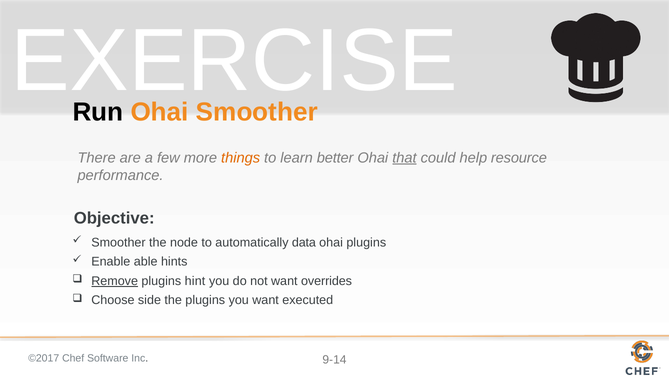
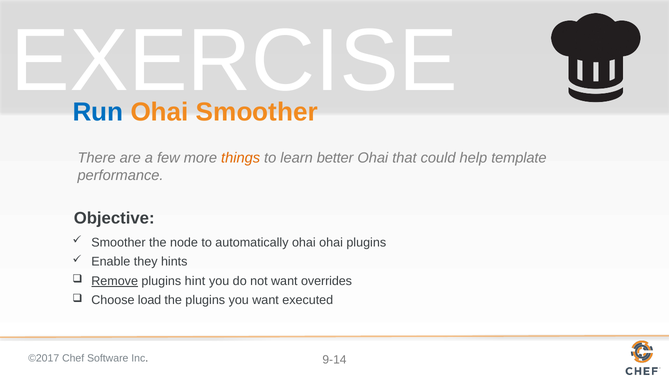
Run colour: black -> blue
that underline: present -> none
resource: resource -> template
automatically data: data -> ohai
able: able -> they
side: side -> load
